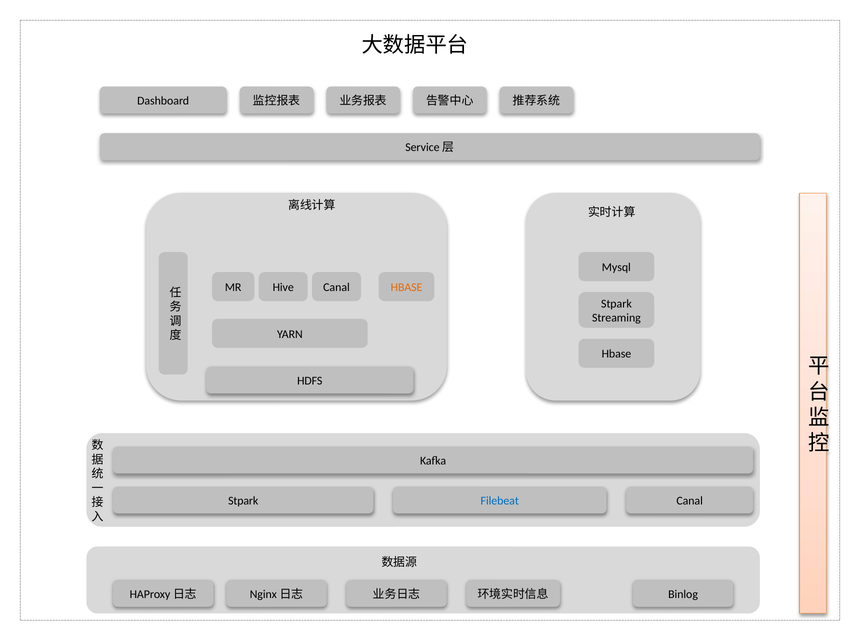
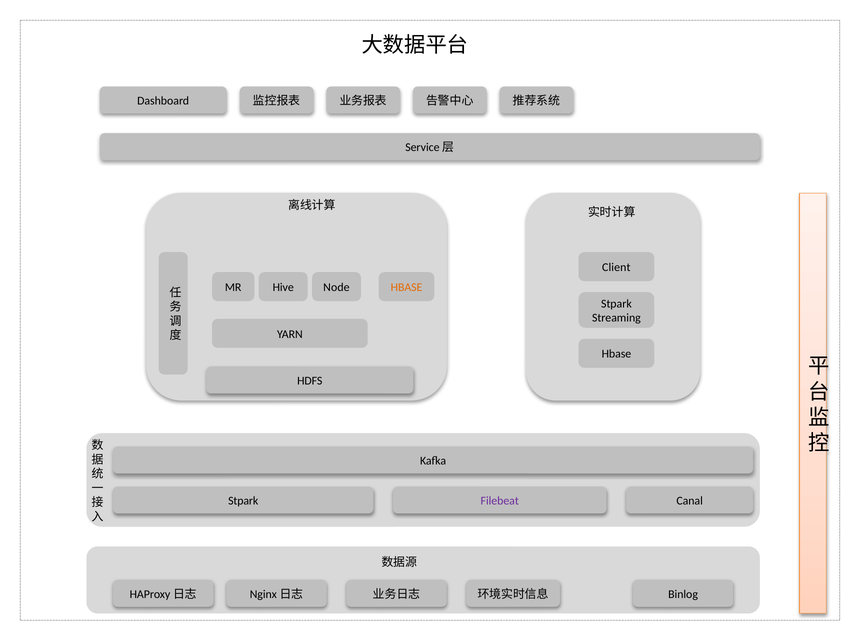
Mysql: Mysql -> Client
Hive Canal: Canal -> Node
Filebeat colour: blue -> purple
